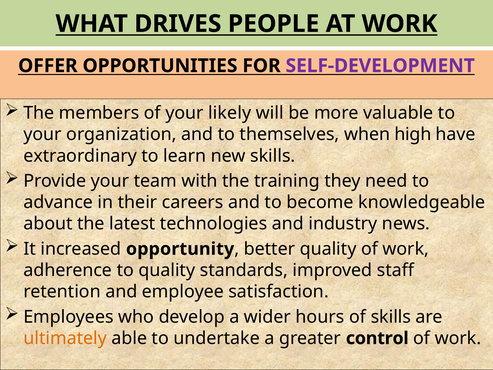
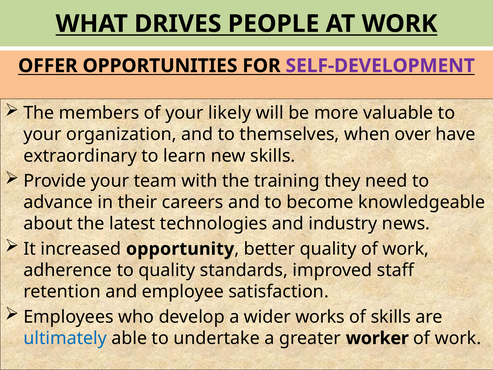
high: high -> over
hours: hours -> works
ultimately colour: orange -> blue
control: control -> worker
